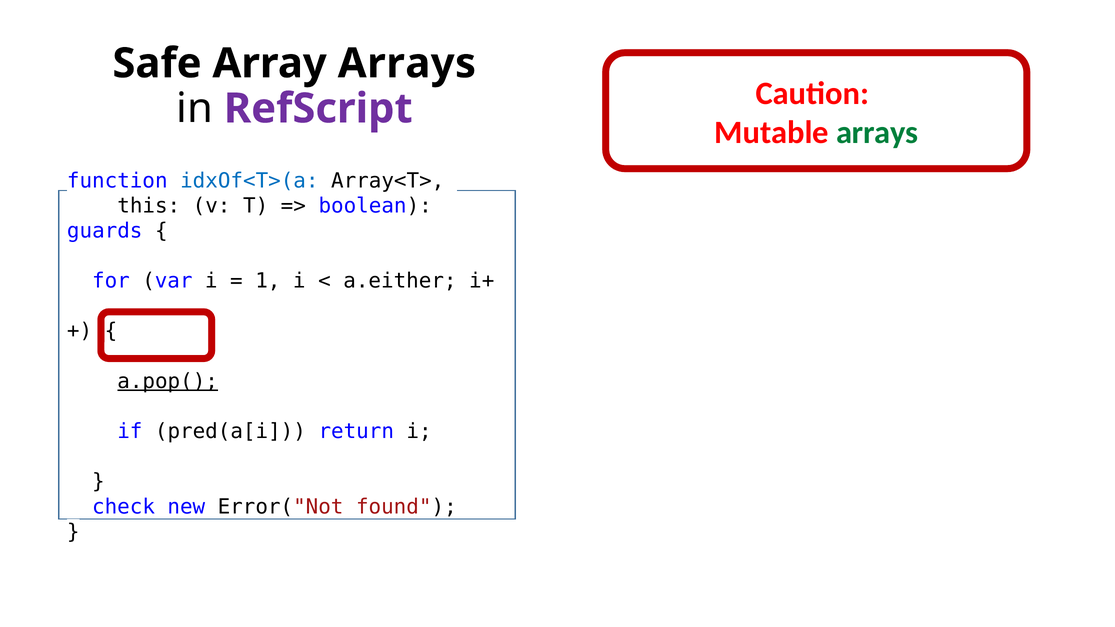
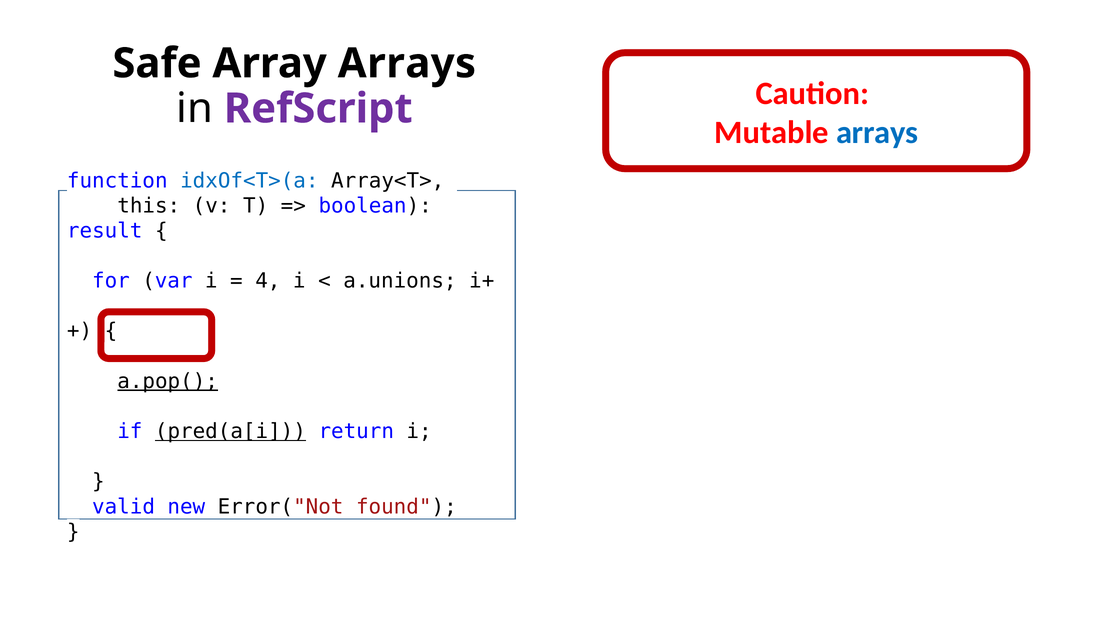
arrays at (877, 132) colour: green -> blue
guards: guards -> result
1: 1 -> 4
a.either: a.either -> a.unions
pred(a[i underline: none -> present
check: check -> valid
